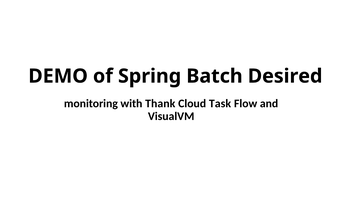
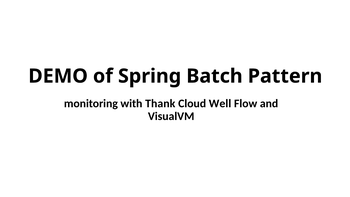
Desired: Desired -> Pattern
Task: Task -> Well
